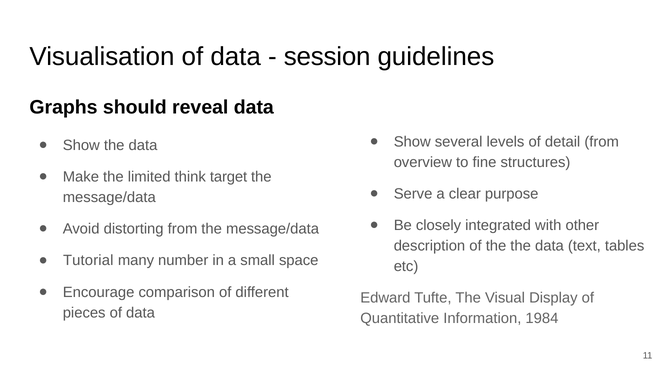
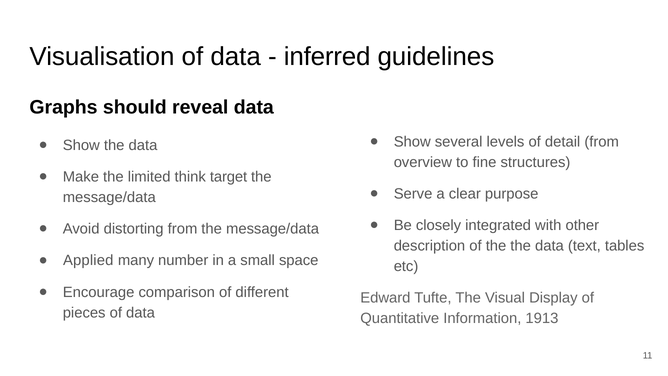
session: session -> inferred
Tutorial: Tutorial -> Applied
1984: 1984 -> 1913
